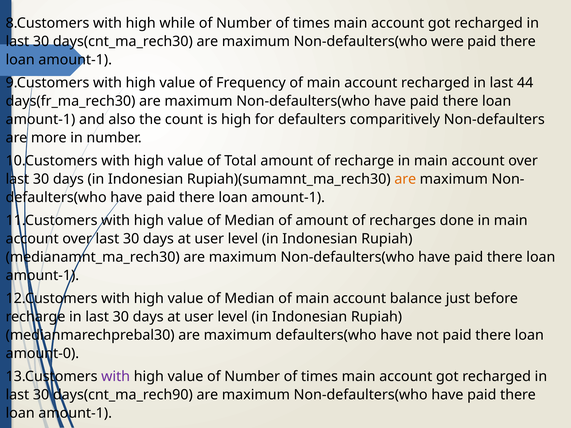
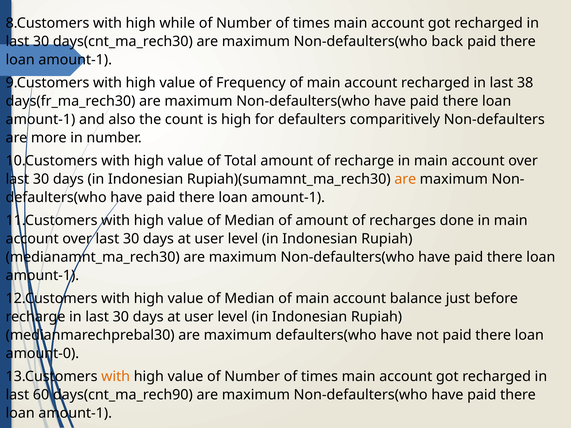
were: were -> back
44: 44 -> 38
with at (116, 377) colour: purple -> orange
30 at (41, 395): 30 -> 60
